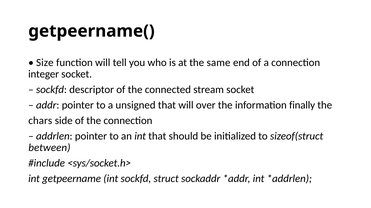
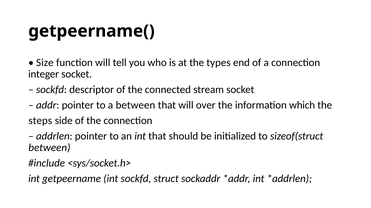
same: same -> types
a unsigned: unsigned -> between
finally: finally -> which
chars: chars -> steps
